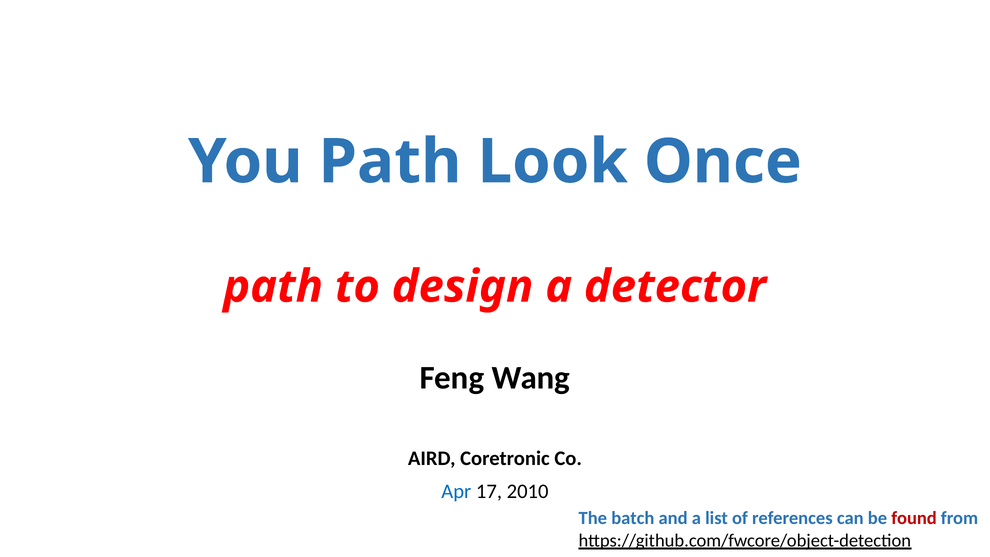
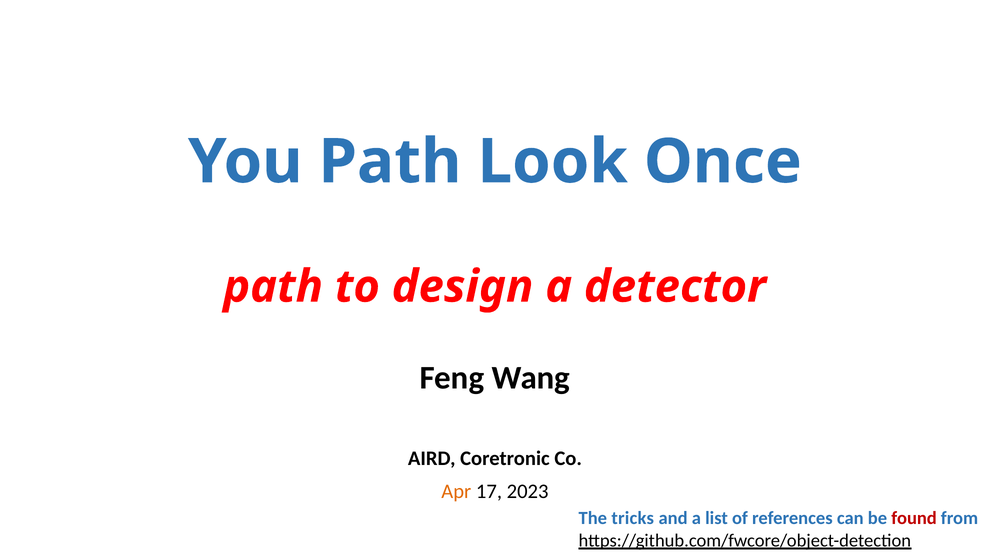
Apr colour: blue -> orange
2010: 2010 -> 2023
batch: batch -> tricks
